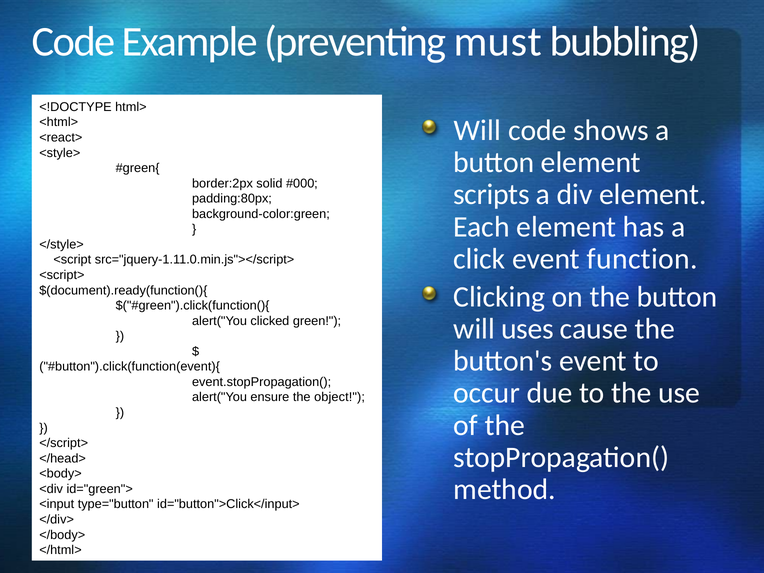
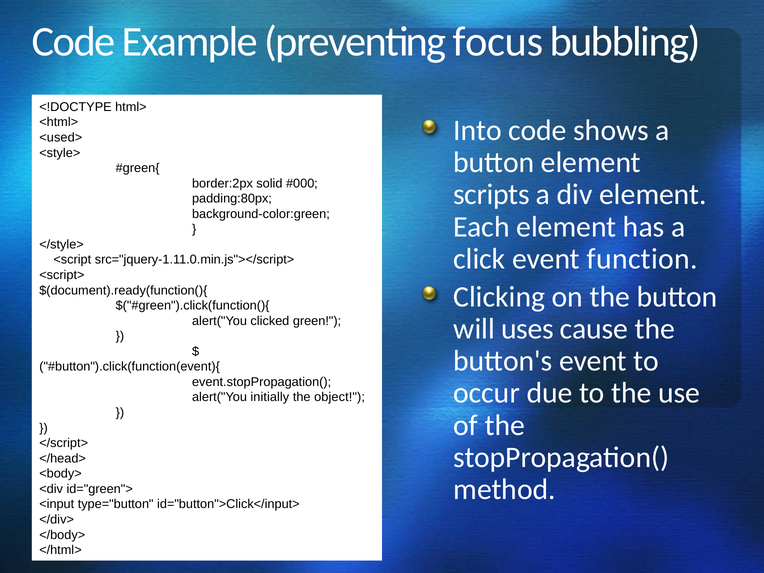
must: must -> focus
Will at (477, 130): Will -> Into
<react>: <react> -> <used>
ensure: ensure -> initially
